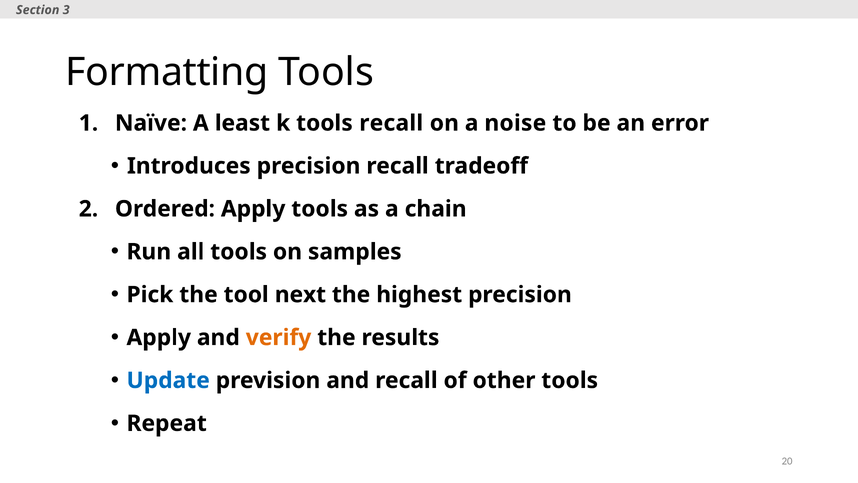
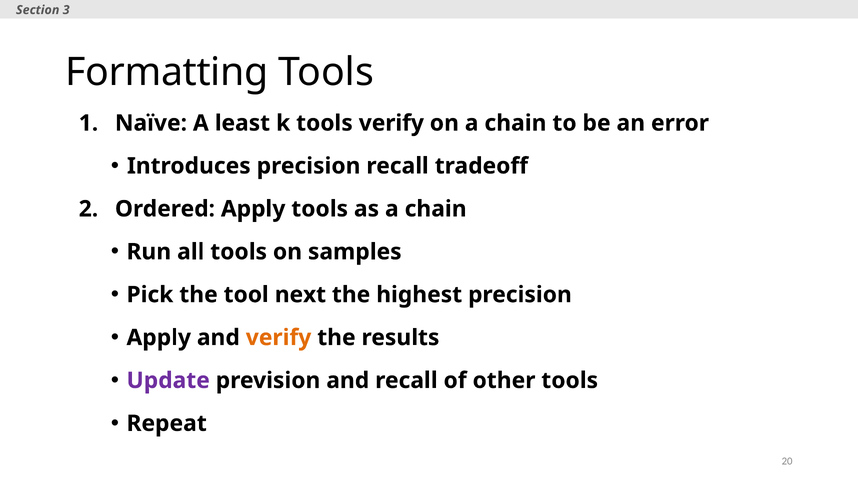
tools recall: recall -> verify
on a noise: noise -> chain
Update colour: blue -> purple
